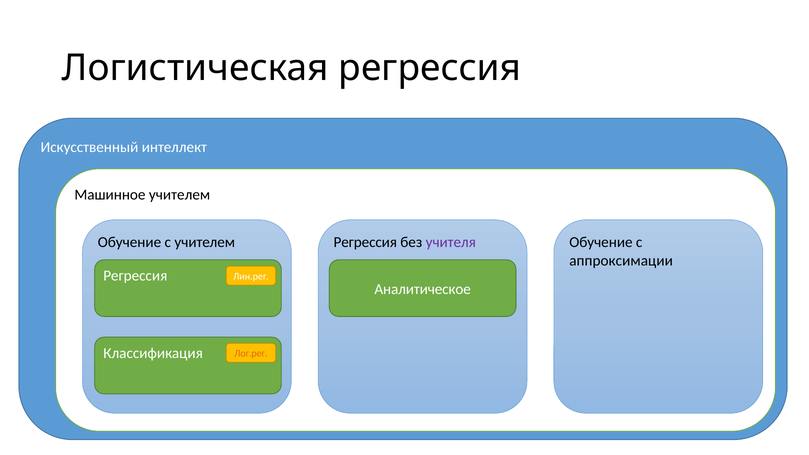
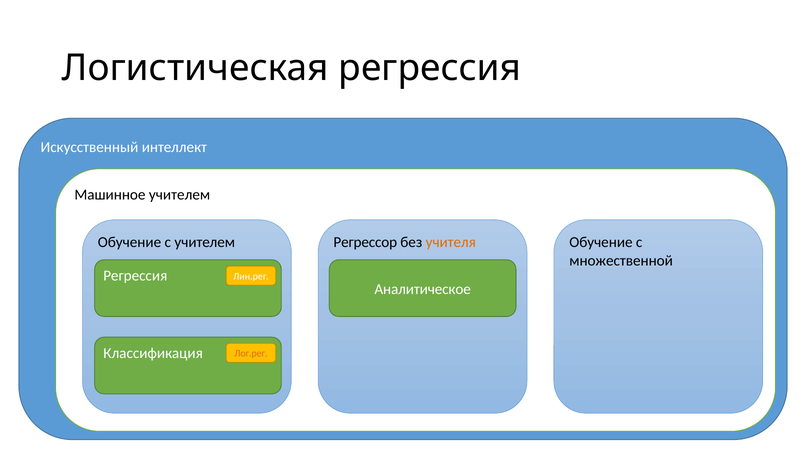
учителем Регрессия: Регрессия -> Регрессор
учителя colour: purple -> orange
аппроксимации: аппроксимации -> множественной
